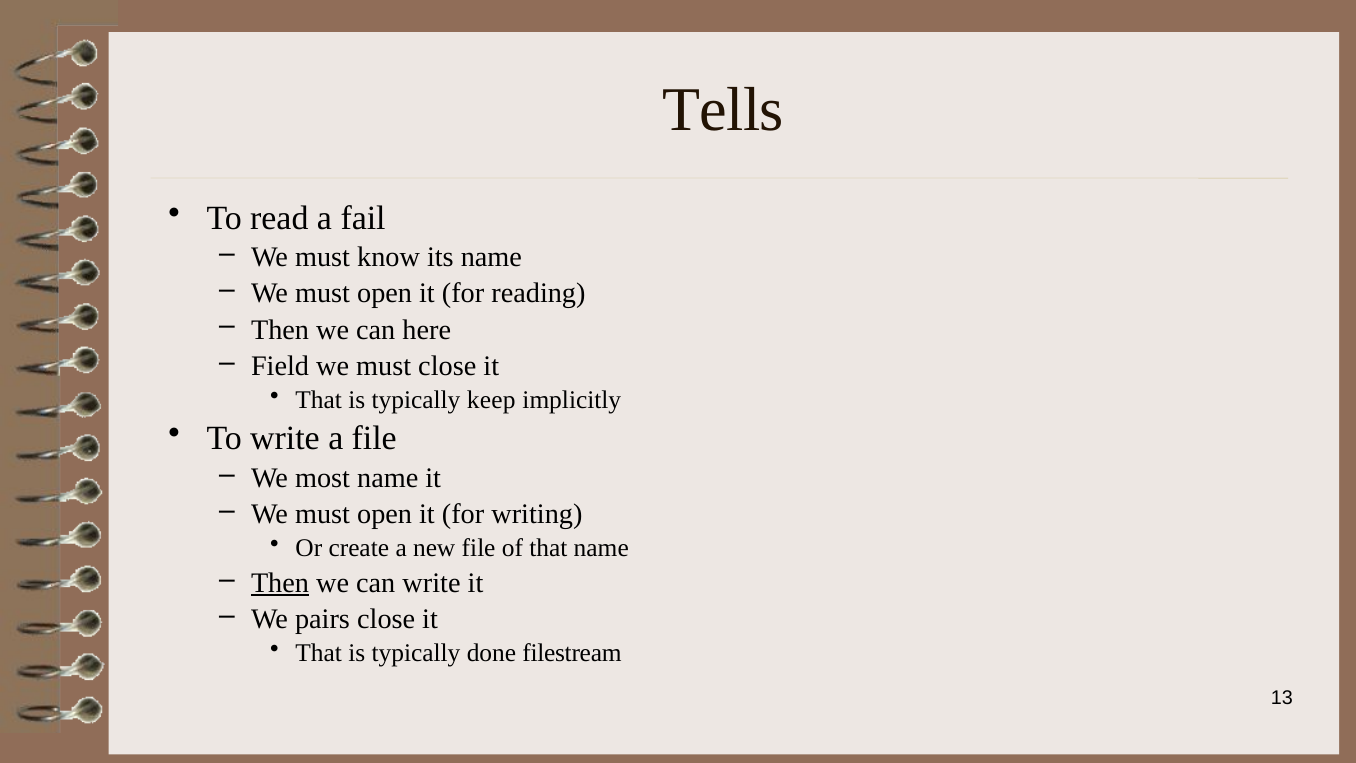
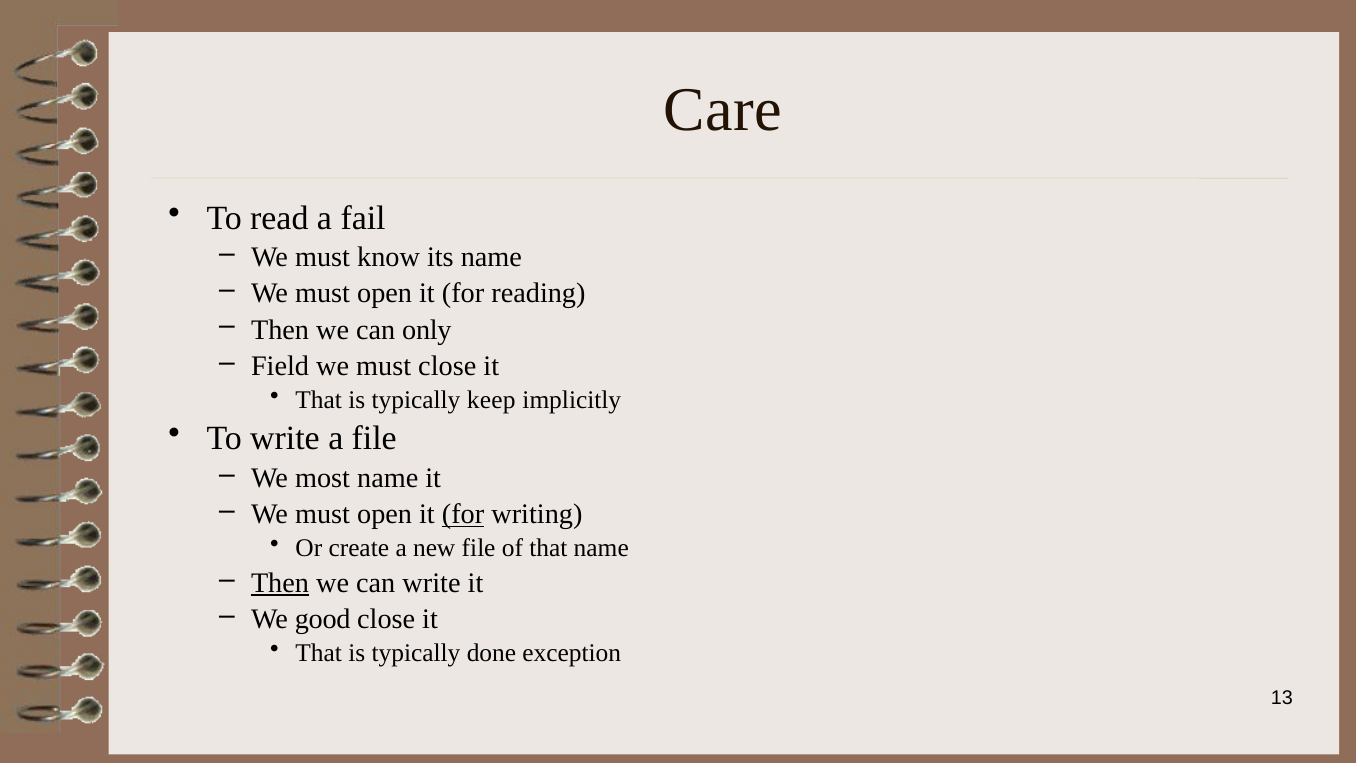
Tells: Tells -> Care
here: here -> only
for at (463, 514) underline: none -> present
pairs: pairs -> good
filestream: filestream -> exception
